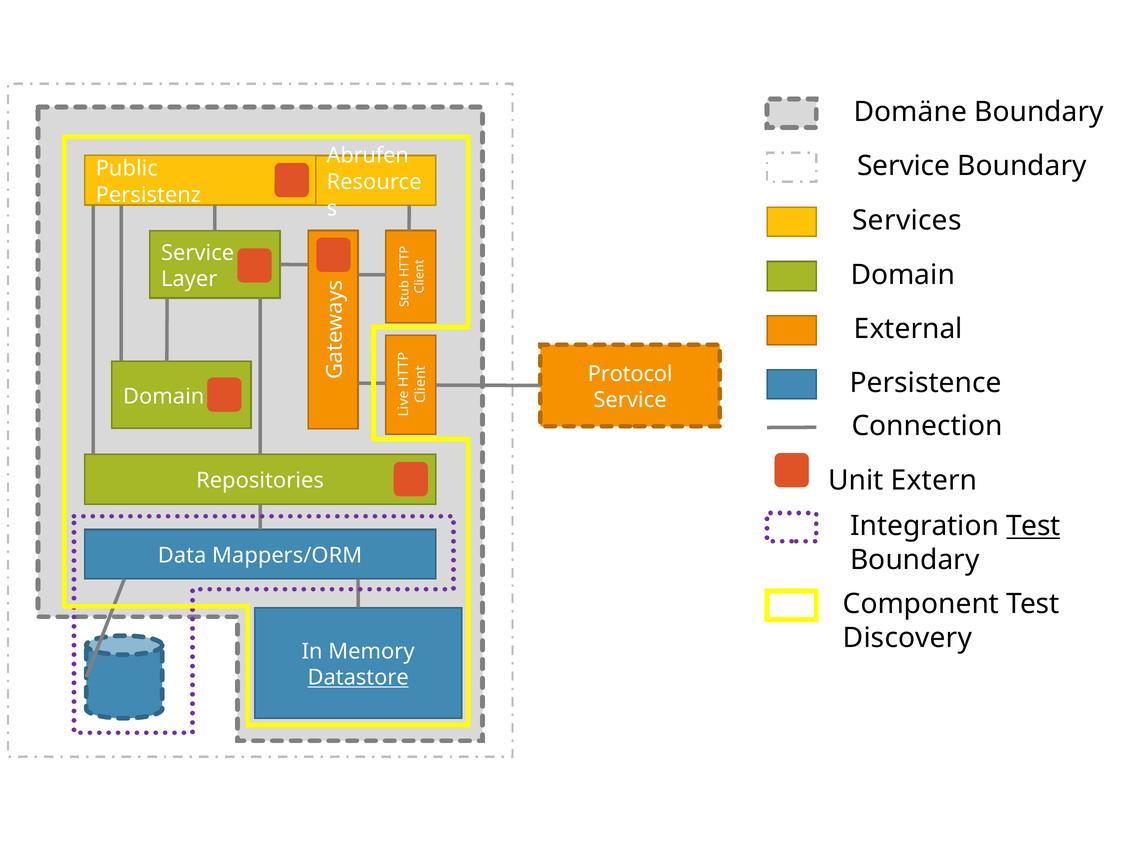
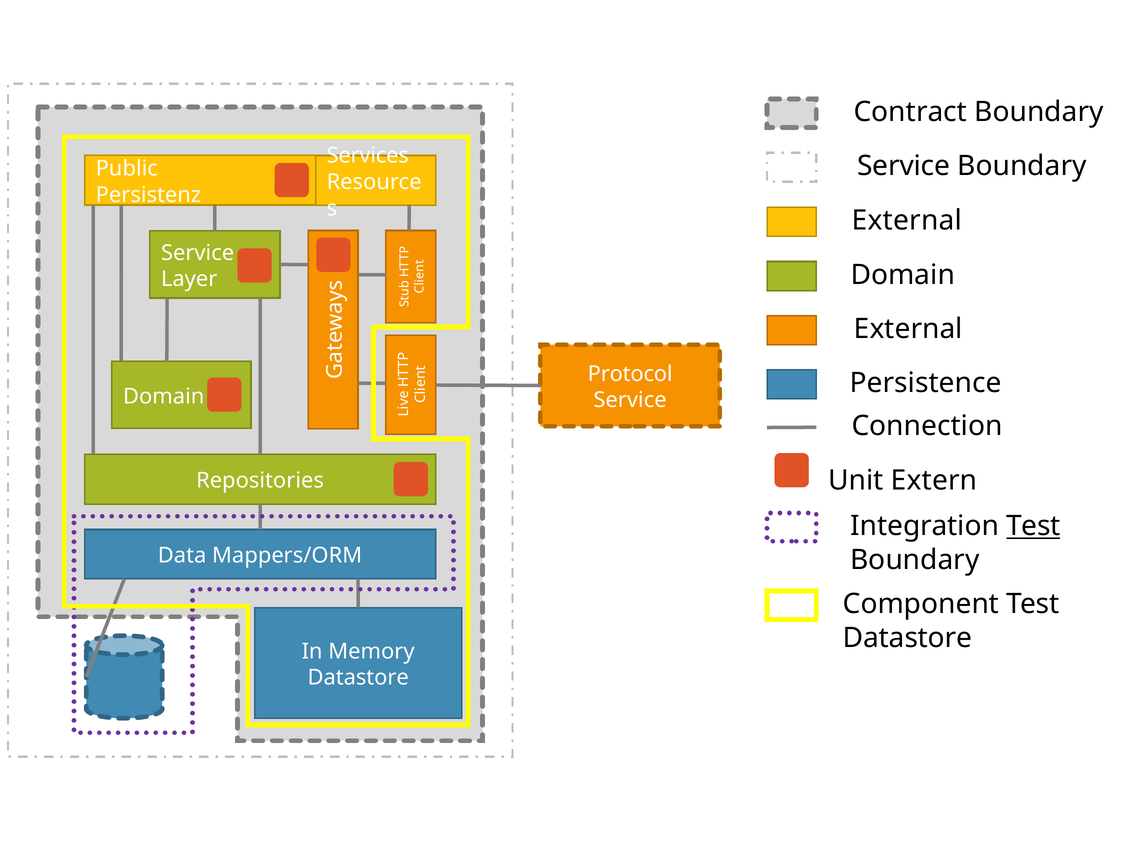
Domäne: Domäne -> Contract
Abrufen: Abrufen -> Services
Services at (907, 220): Services -> External
Discovery at (907, 638): Discovery -> Datastore
Datastore at (358, 678) underline: present -> none
